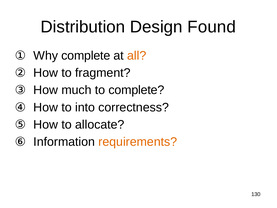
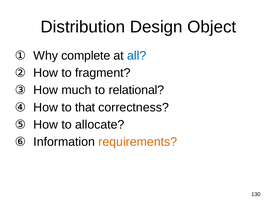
Found: Found -> Object
all colour: orange -> blue
to complete: complete -> relational
into: into -> that
